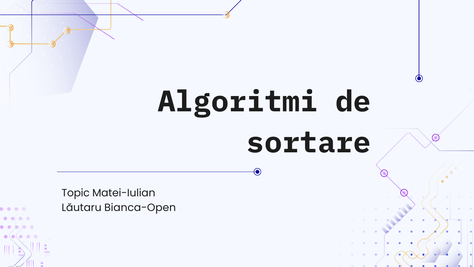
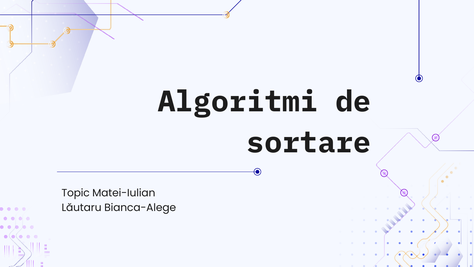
Bianca-Open: Bianca-Open -> Bianca-Alege
